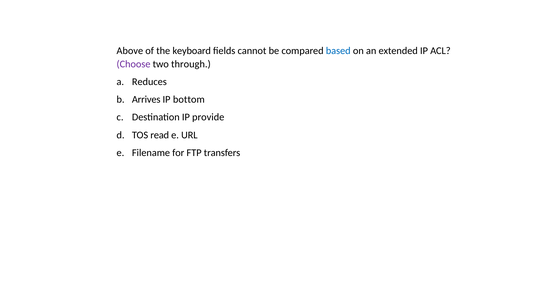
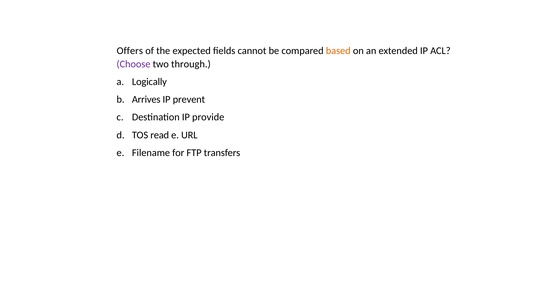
Above: Above -> Offers
keyboard: keyboard -> expected
based colour: blue -> orange
Reduces: Reduces -> Logically
bottom: bottom -> prevent
